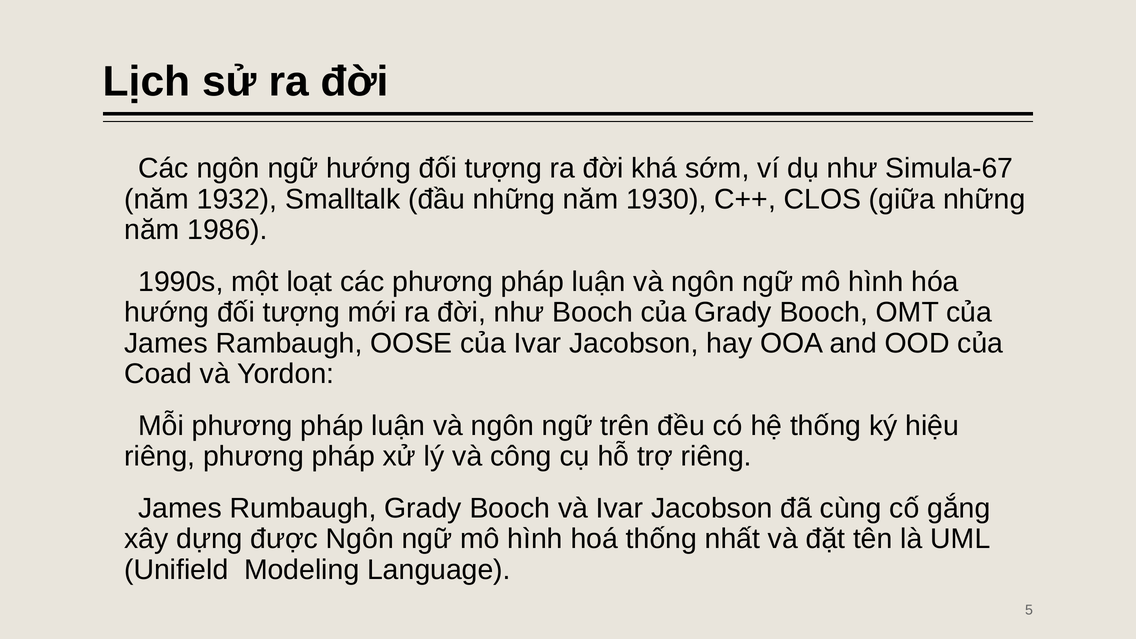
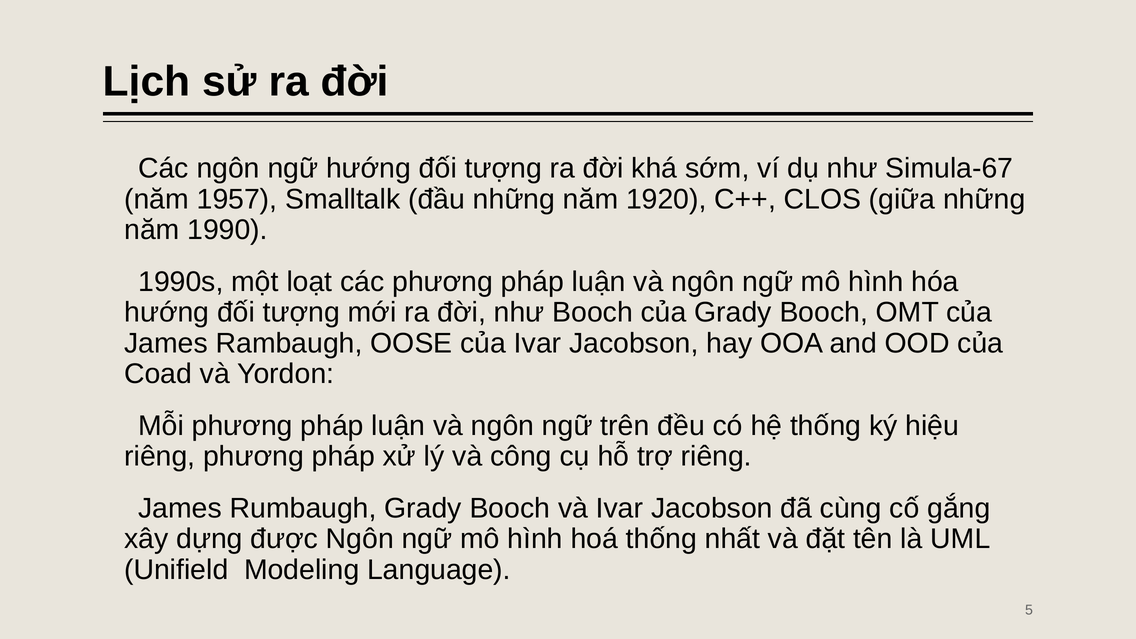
1932: 1932 -> 1957
1930: 1930 -> 1920
1986: 1986 -> 1990
